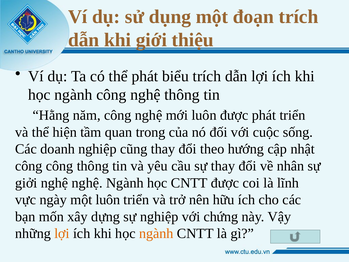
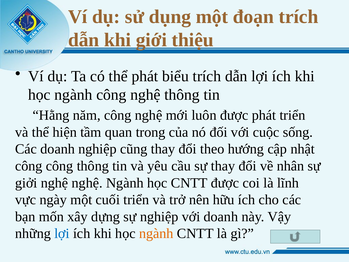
một luôn: luôn -> cuối
với chứng: chứng -> doanh
lợi at (62, 233) colour: orange -> blue
